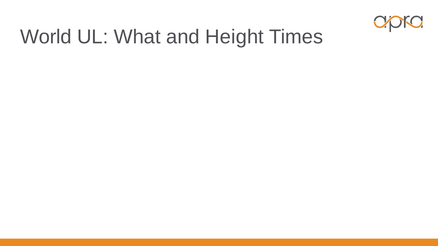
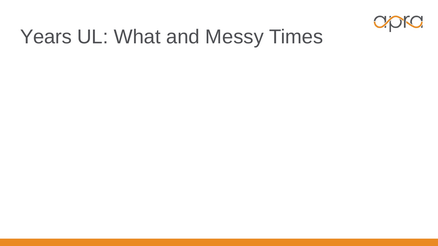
World: World -> Years
Height: Height -> Messy
